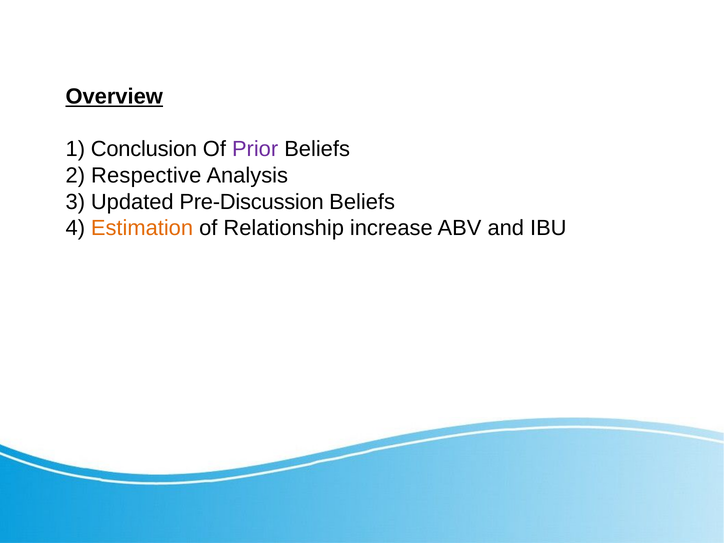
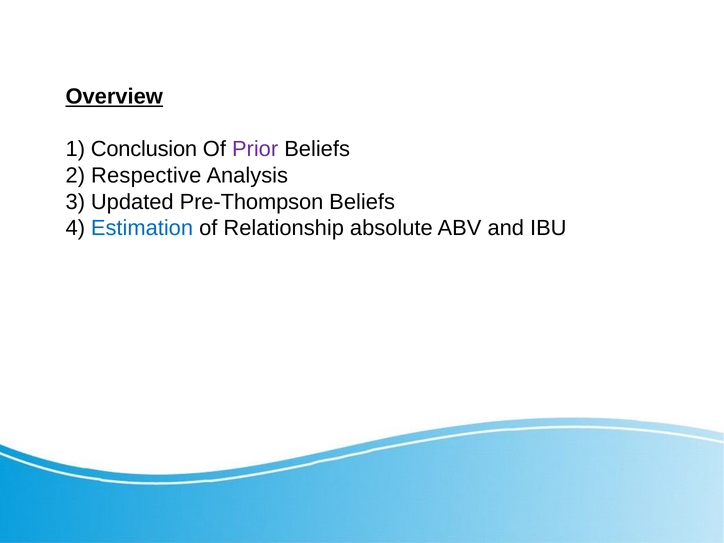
Pre-Discussion: Pre-Discussion -> Pre-Thompson
Estimation colour: orange -> blue
increase: increase -> absolute
